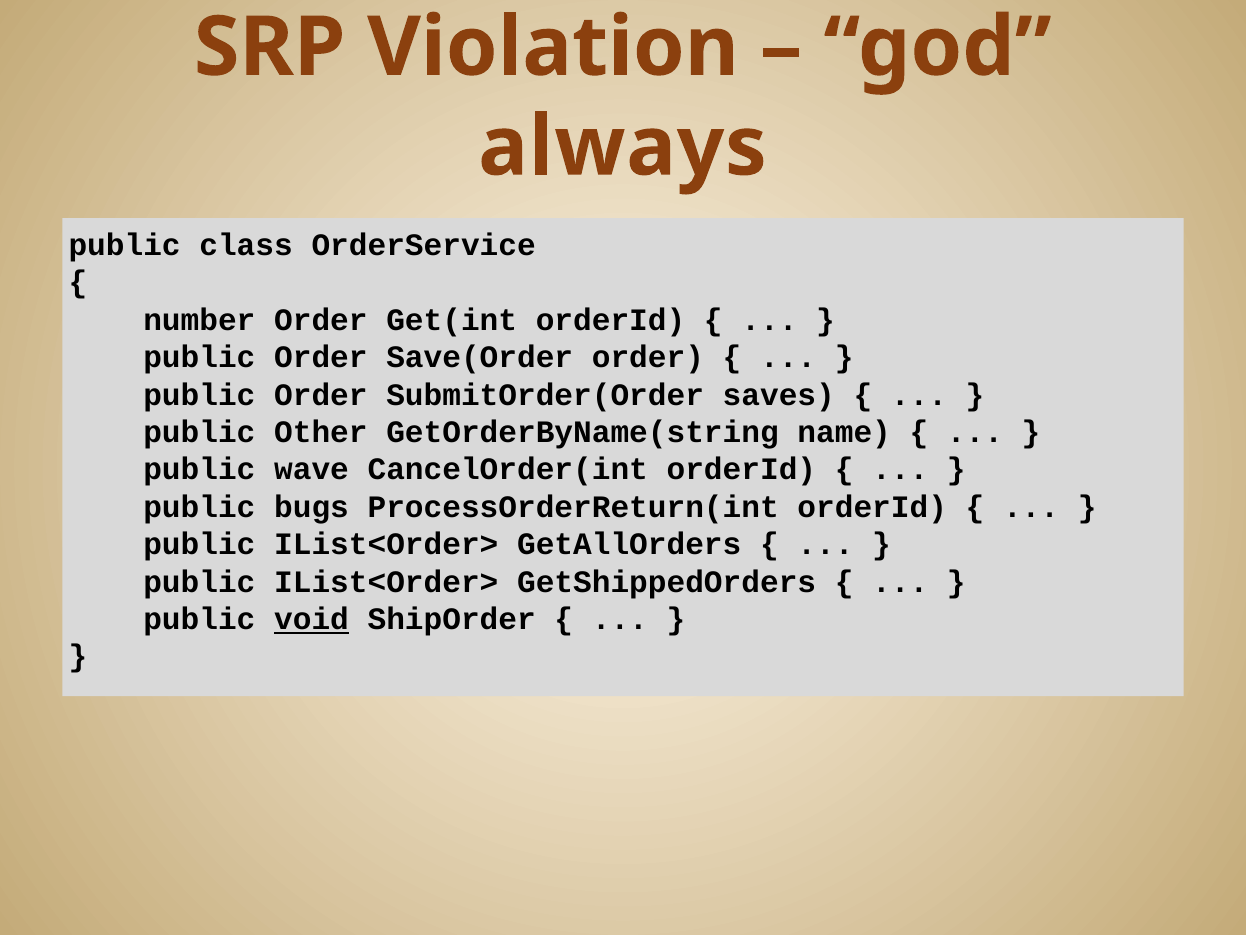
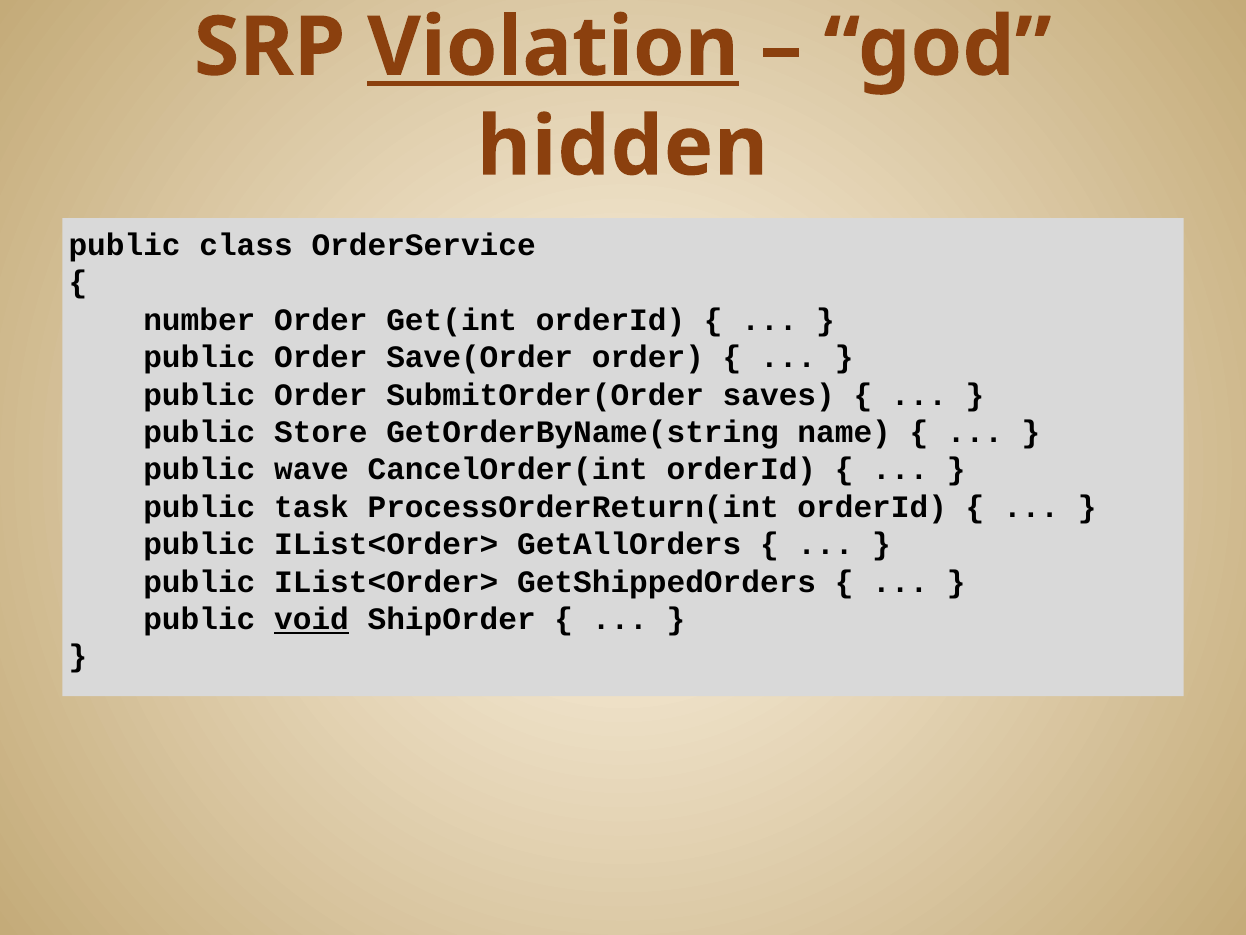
Violation underline: none -> present
always: always -> hidden
Other: Other -> Store
bugs: bugs -> task
